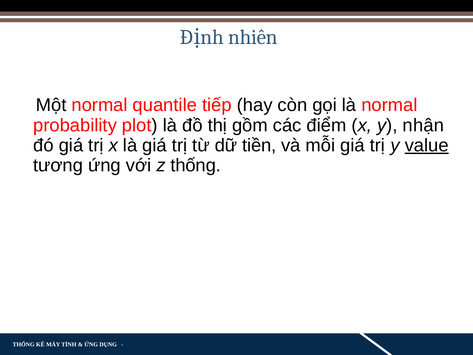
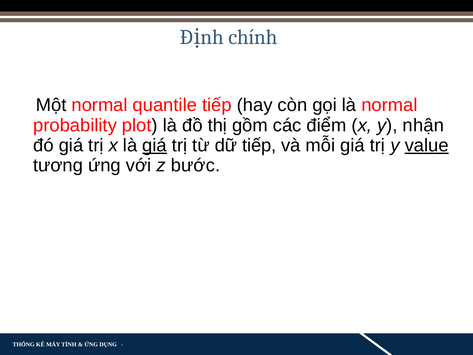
nhiên: nhiên -> chính
giá at (155, 145) underline: none -> present
dữ tiền: tiền -> tiếp
z thống: thống -> bước
